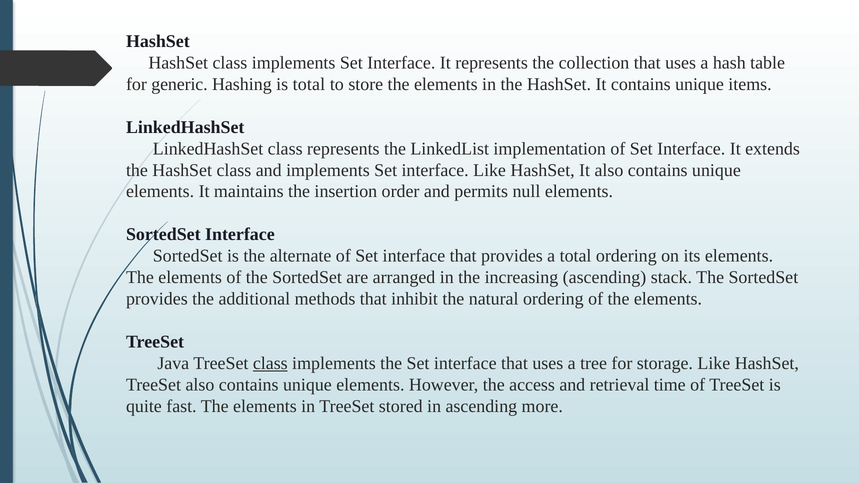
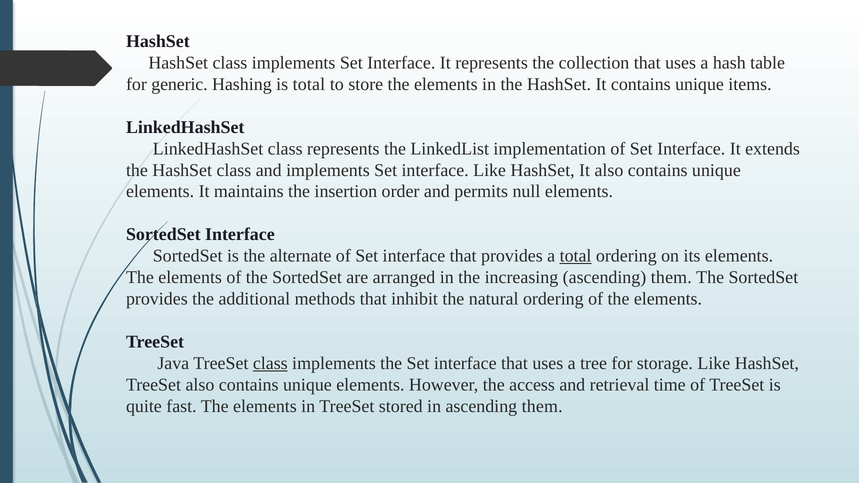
total at (576, 256) underline: none -> present
increasing ascending stack: stack -> them
in ascending more: more -> them
